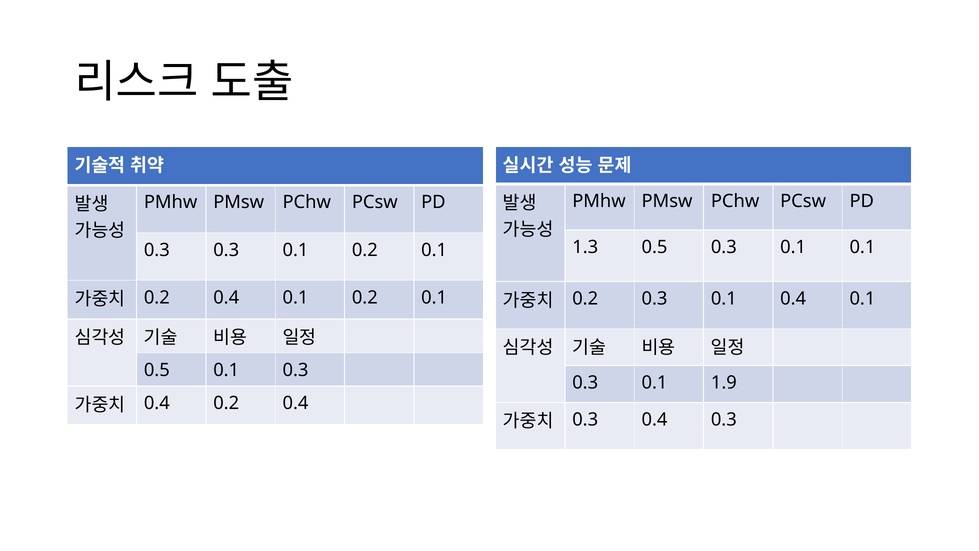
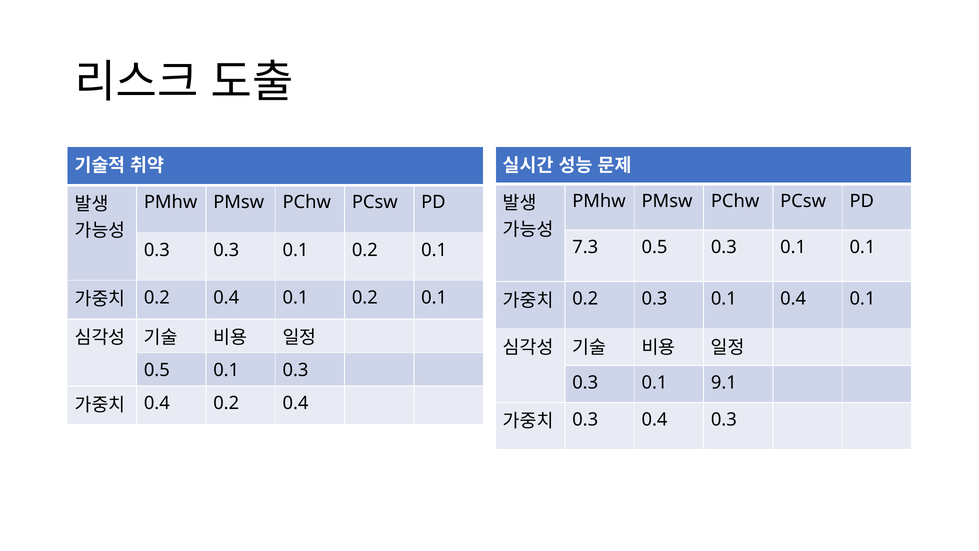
1.3: 1.3 -> 7.3
1.9: 1.9 -> 9.1
